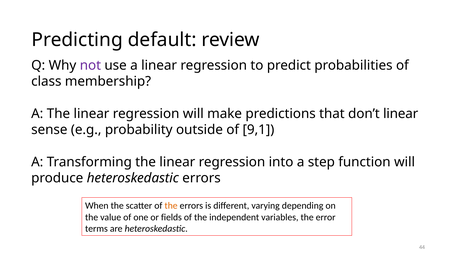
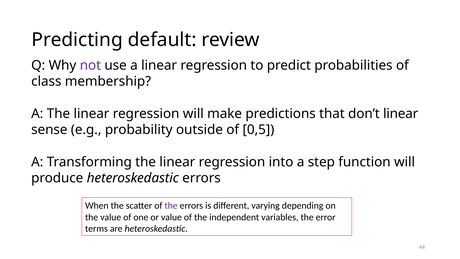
9,1: 9,1 -> 0,5
the at (171, 206) colour: orange -> purple
or fields: fields -> value
